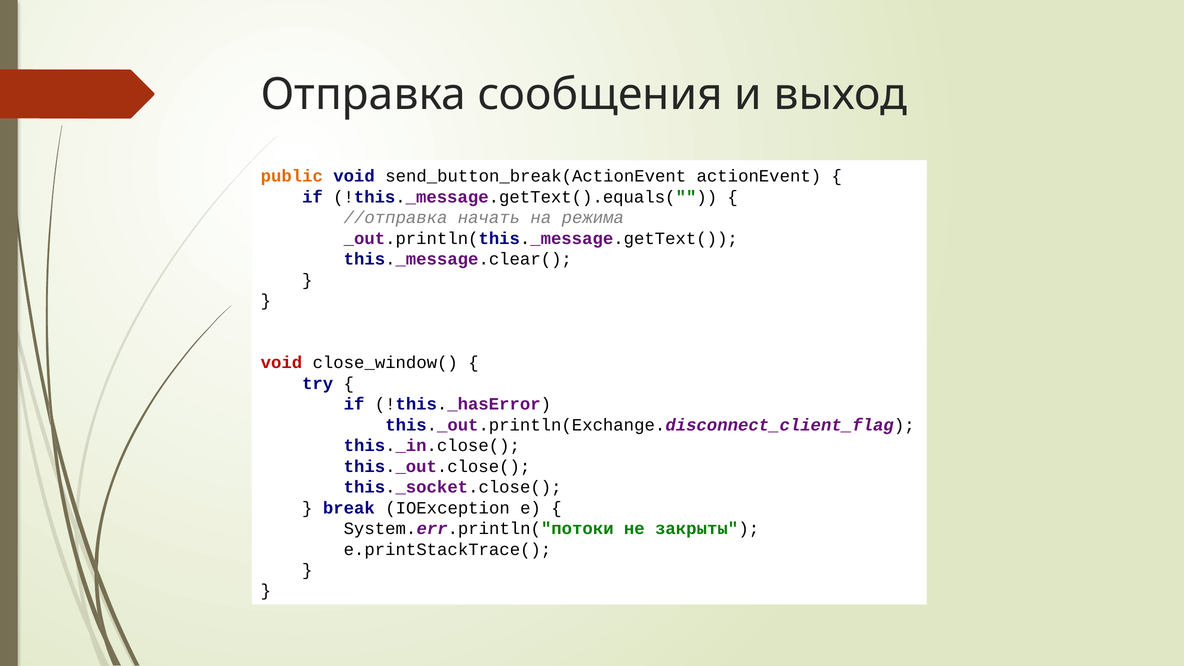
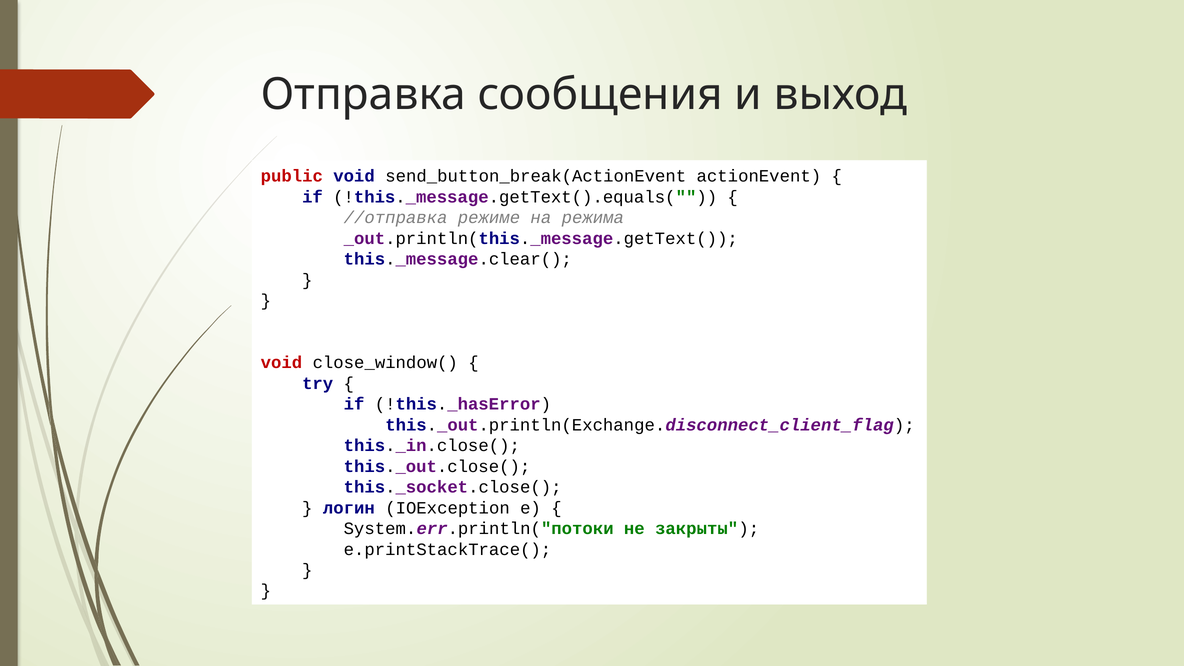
public colour: orange -> red
начать: начать -> режиме
break: break -> логин
